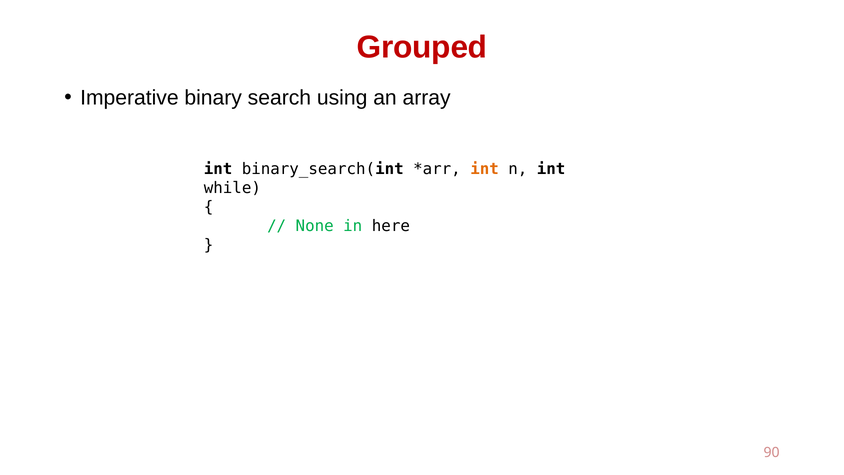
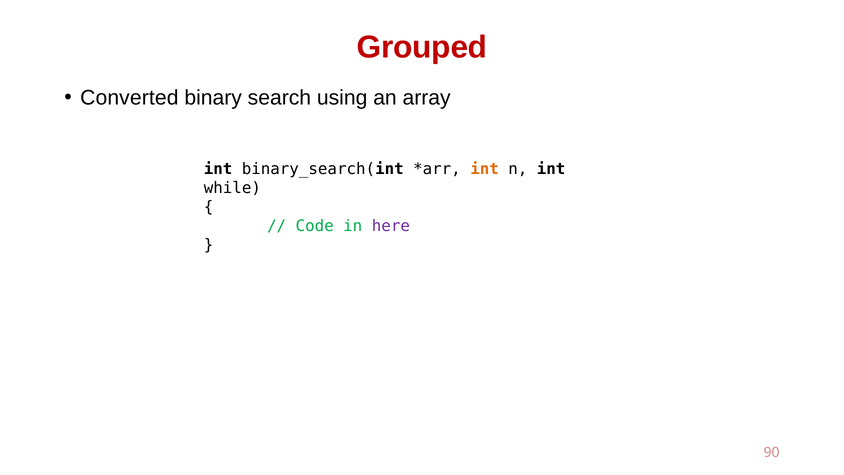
Imperative: Imperative -> Converted
None: None -> Code
here colour: black -> purple
